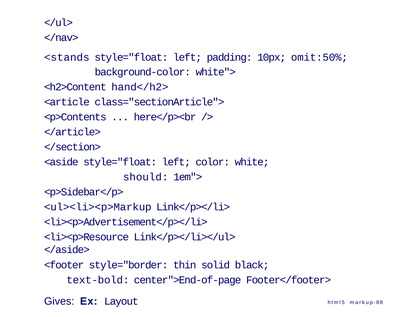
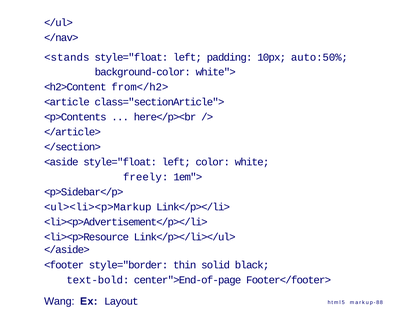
omit:50%: omit:50% -> auto:50%
hand</h2>: hand</h2> -> from</h2>
should: should -> freely
Gives: Gives -> Wang
